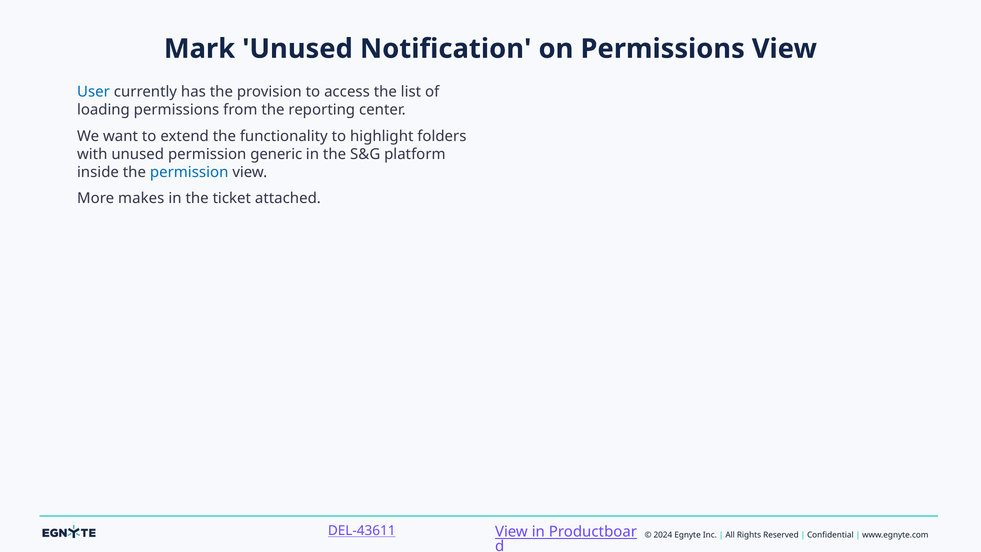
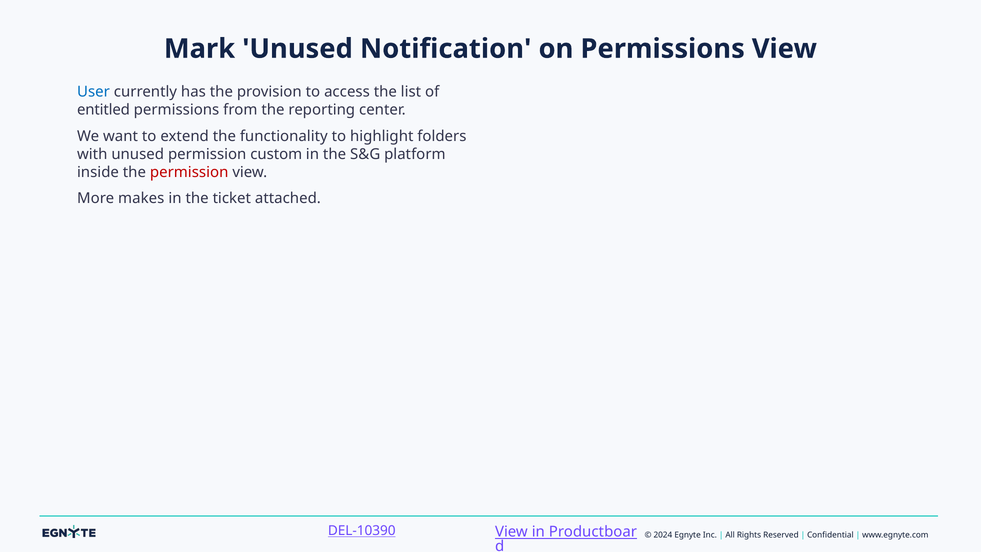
loading: loading -> entitled
generic: generic -> custom
permission at (189, 172) colour: blue -> red
DEL-43611: DEL-43611 -> DEL-10390
